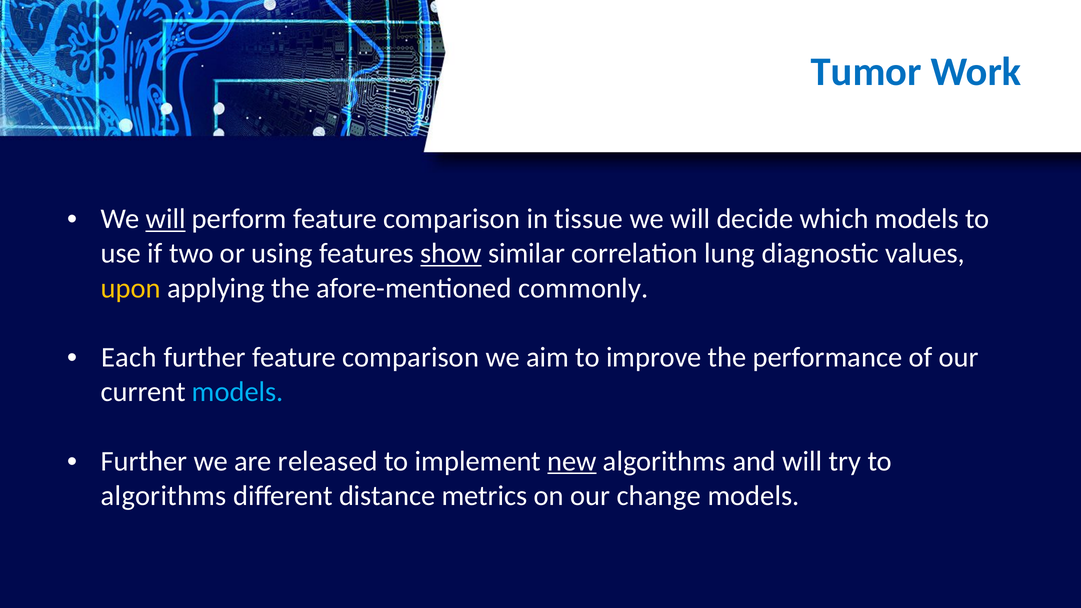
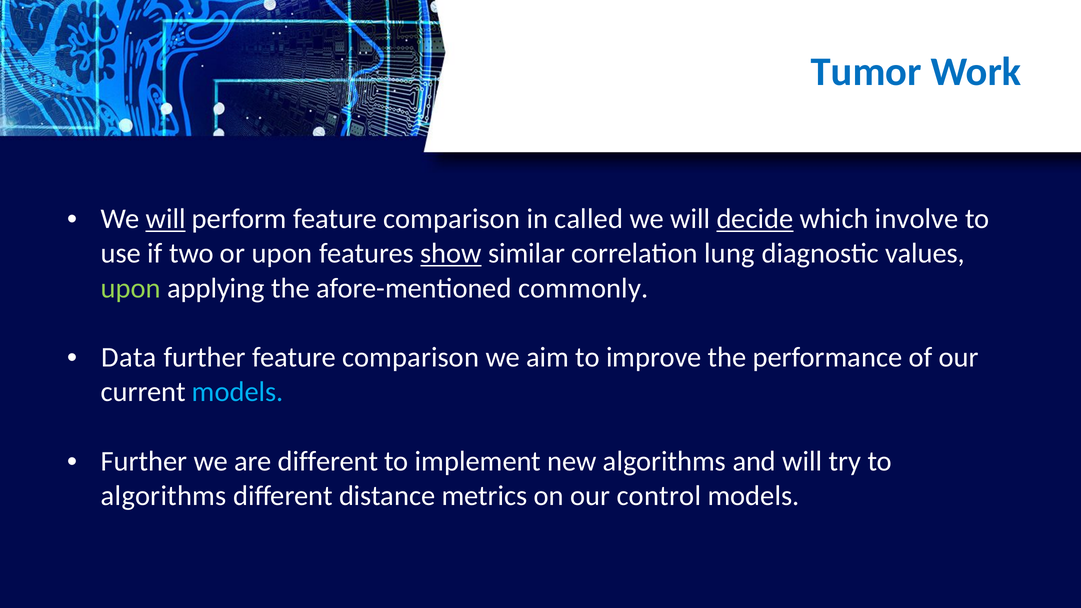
tissue: tissue -> called
decide underline: none -> present
which models: models -> involve
or using: using -> upon
upon at (131, 288) colour: yellow -> light green
Each: Each -> Data
are released: released -> different
new underline: present -> none
change: change -> control
